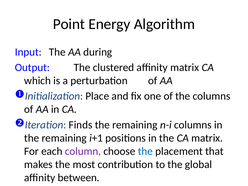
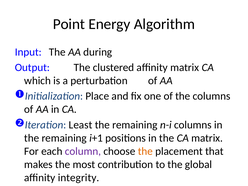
Finds: Finds -> Least
the at (145, 151) colour: blue -> orange
between: between -> integrity
